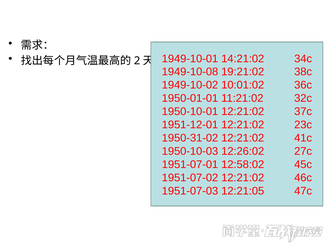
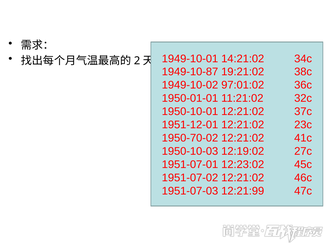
1949-10-08: 1949-10-08 -> 1949-10-87
10:01:02: 10:01:02 -> 97:01:02
1950-31-02: 1950-31-02 -> 1950-70-02
12:26:02: 12:26:02 -> 12:19:02
12:58:02: 12:58:02 -> 12:23:02
12:21:05: 12:21:05 -> 12:21:99
